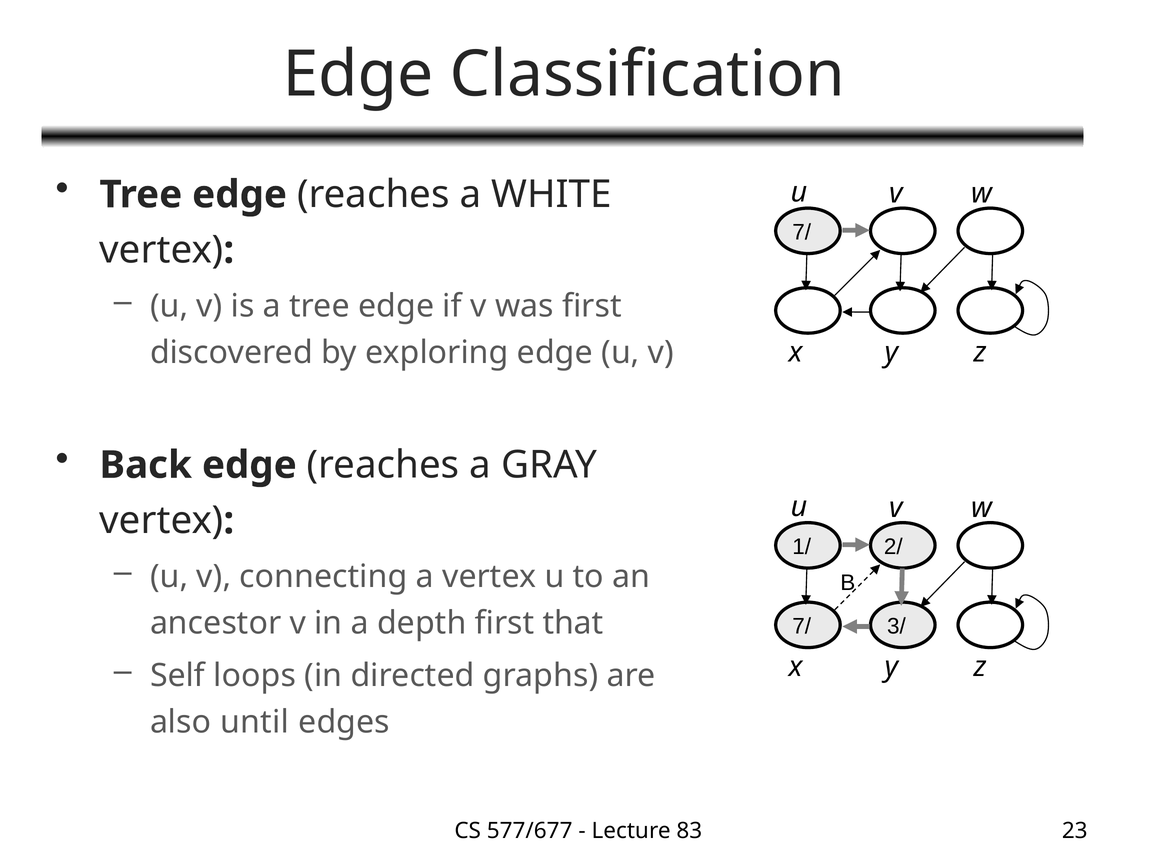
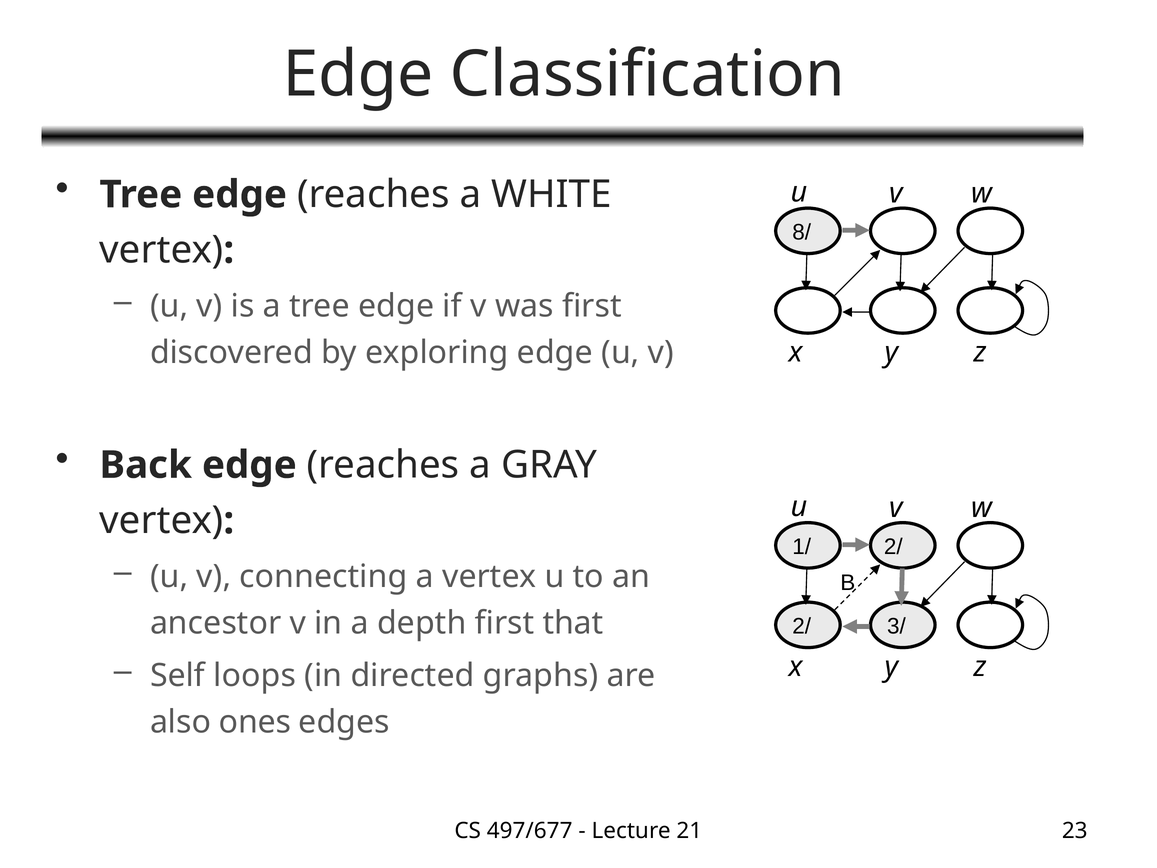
7/ at (802, 232): 7/ -> 8/
7/ at (802, 626): 7/ -> 2/
until: until -> ones
577/677: 577/677 -> 497/677
83: 83 -> 21
